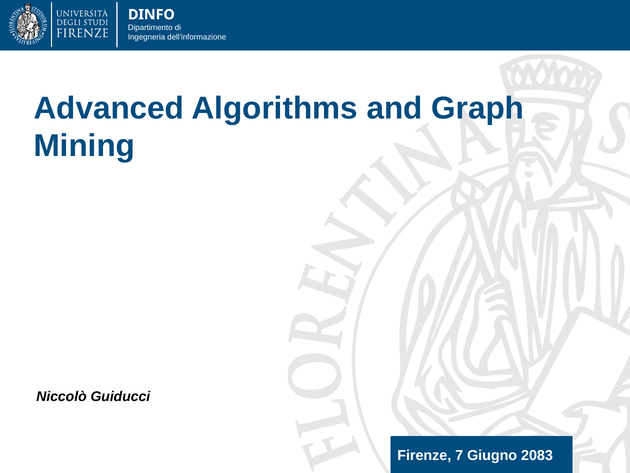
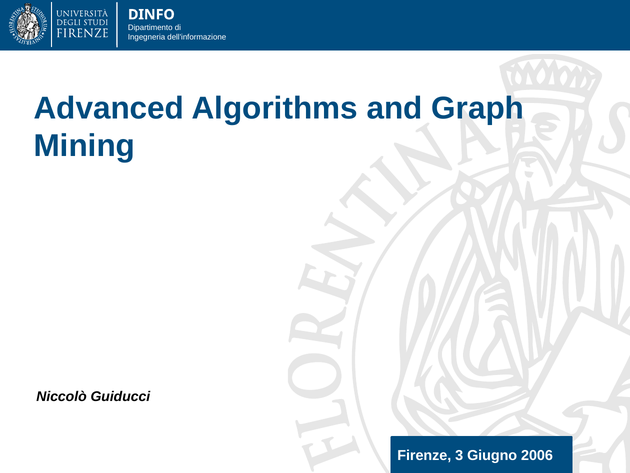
7: 7 -> 3
2083: 2083 -> 2006
